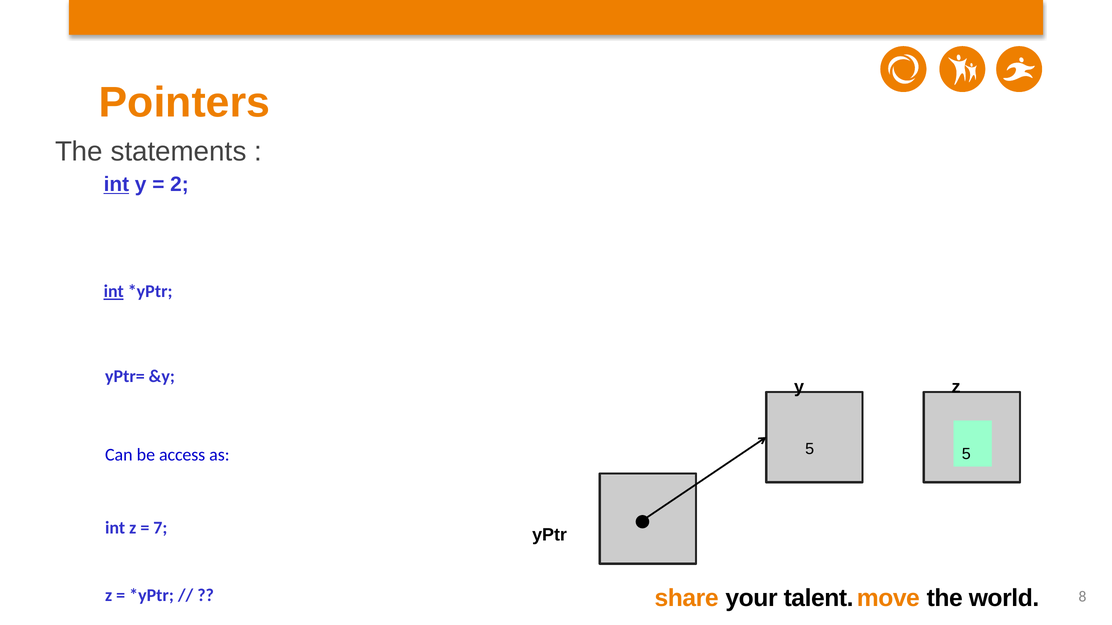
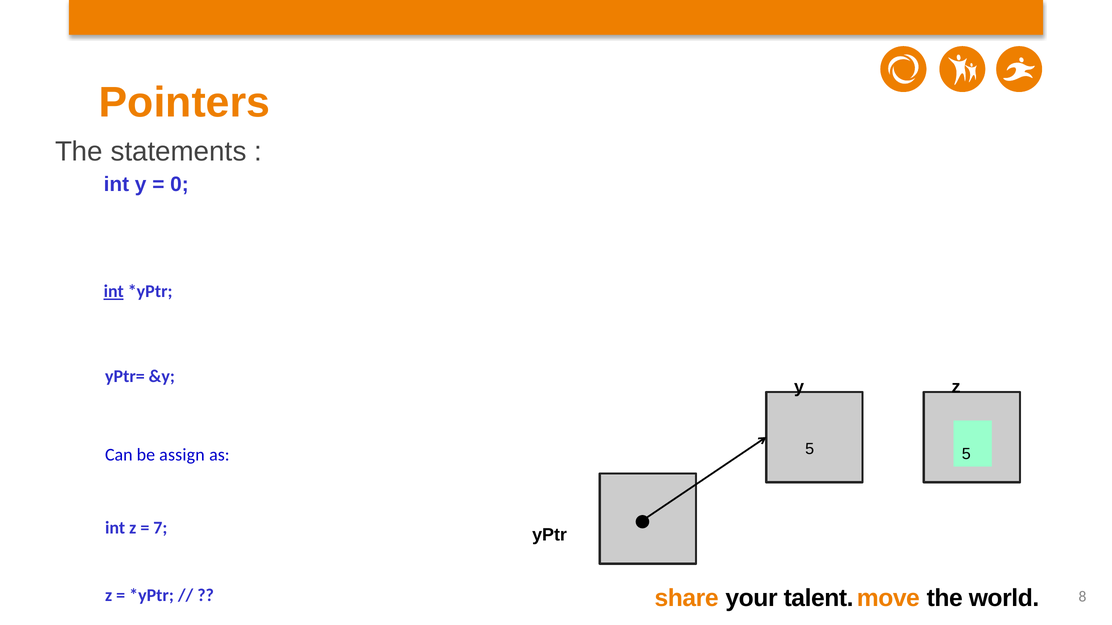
int at (116, 185) underline: present -> none
2: 2 -> 0
access: access -> assign
